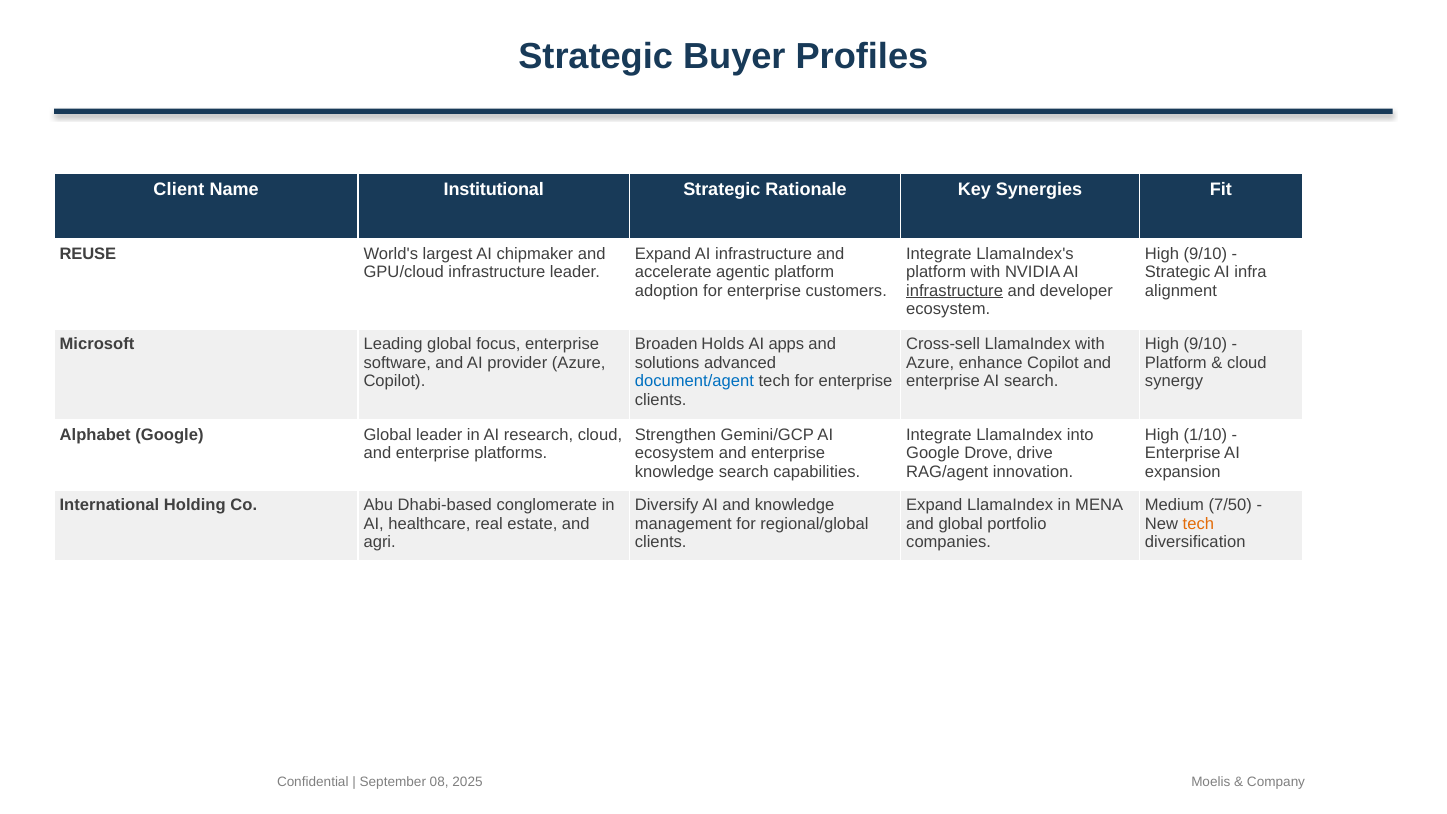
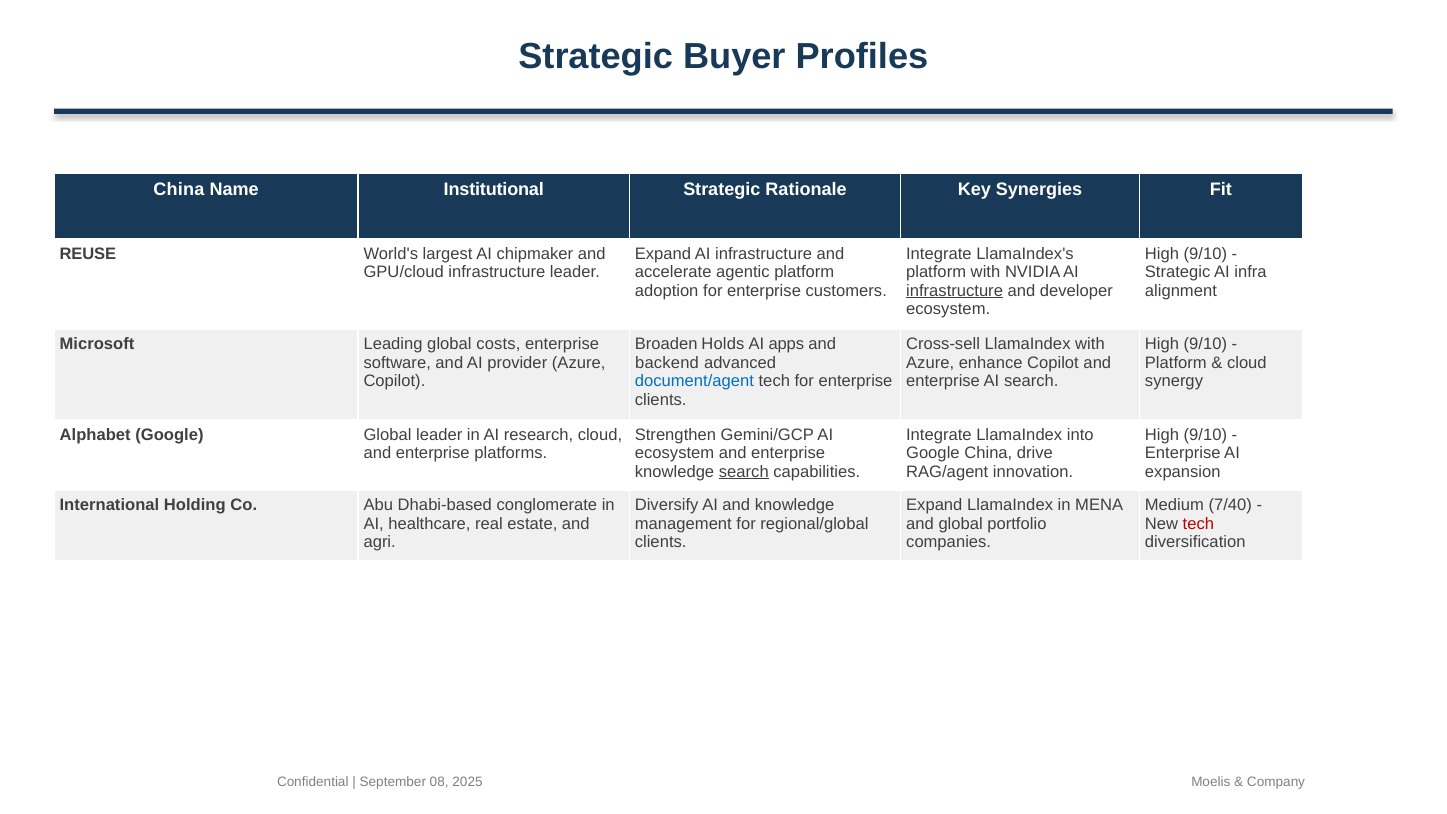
Client at (179, 190): Client -> China
focus: focus -> costs
solutions: solutions -> backend
1/10 at (1205, 435): 1/10 -> 9/10
Google Drove: Drove -> China
search at (744, 472) underline: none -> present
7/50: 7/50 -> 7/40
tech at (1198, 524) colour: orange -> red
